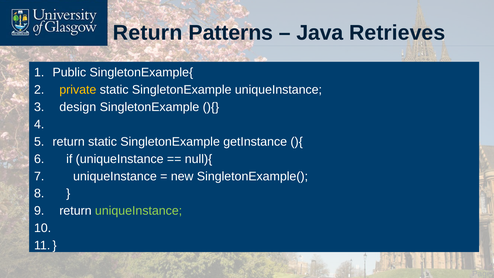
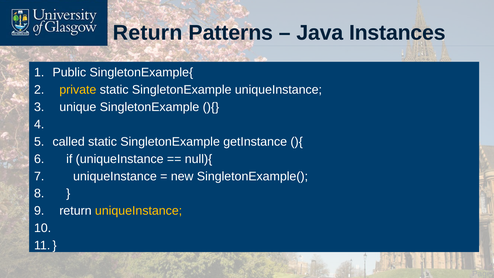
Retrieves: Retrieves -> Instances
design: design -> unique
return at (69, 142): return -> called
uniqueInstance at (139, 211) colour: light green -> yellow
